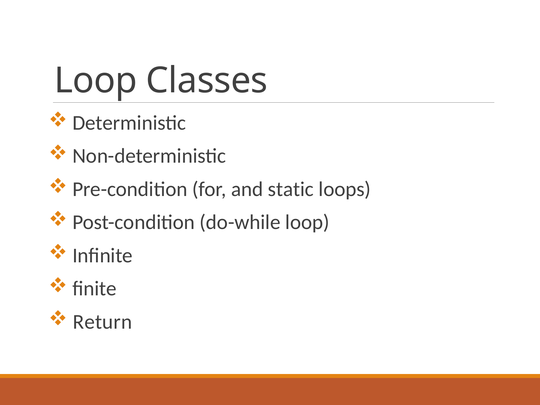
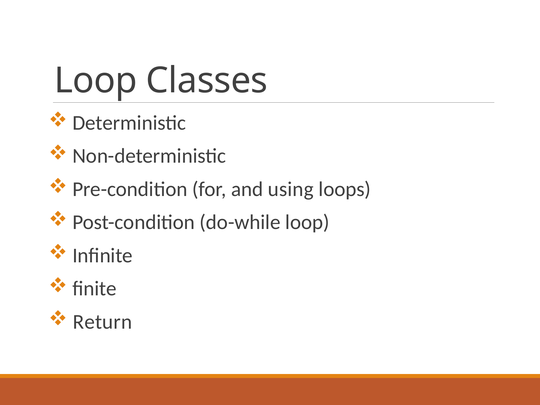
static: static -> using
